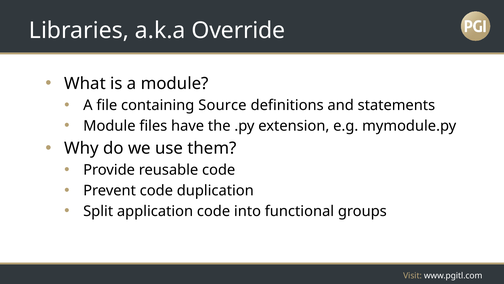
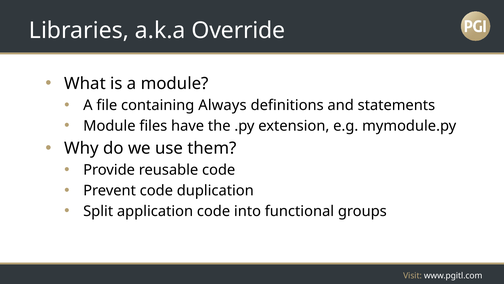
Source: Source -> Always
